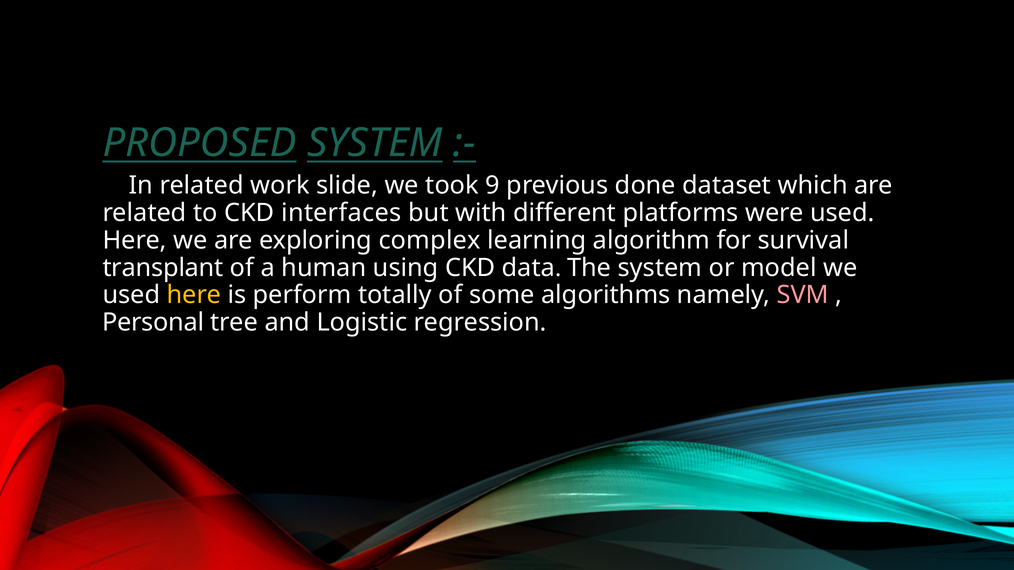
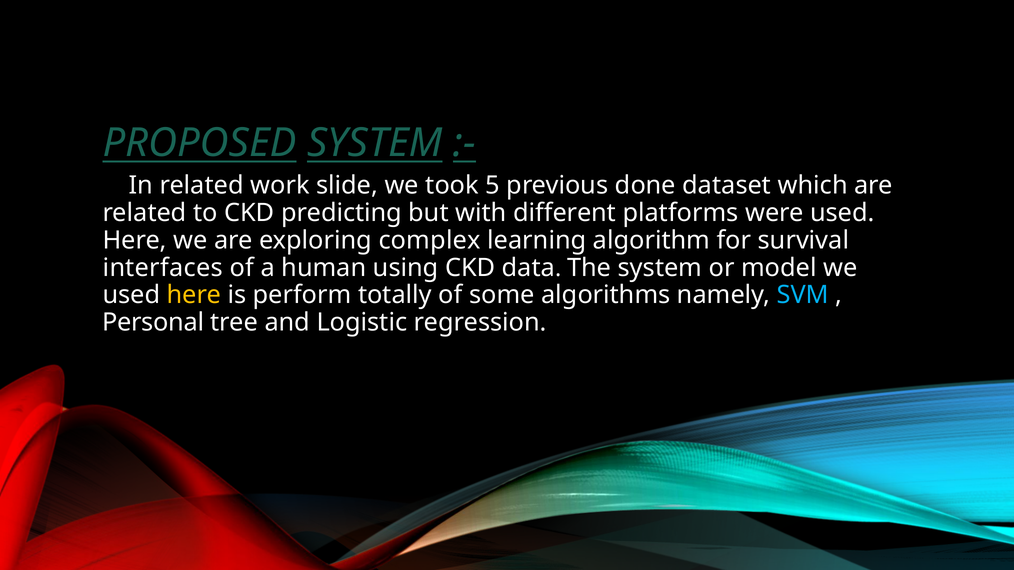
9: 9 -> 5
interfaces: interfaces -> predicting
transplant: transplant -> interfaces
SVM colour: pink -> light blue
